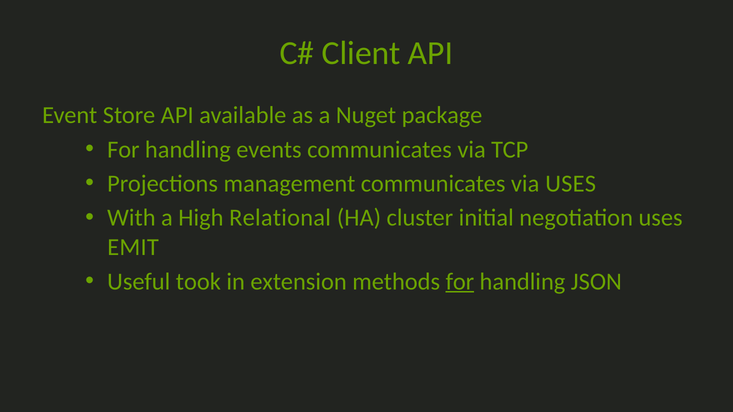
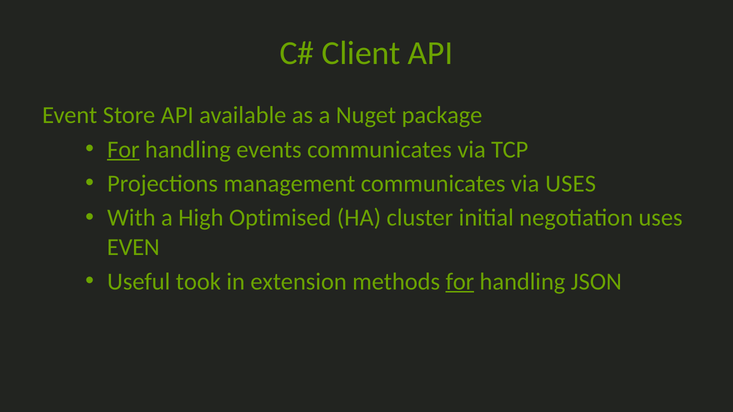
For at (123, 150) underline: none -> present
Relational: Relational -> Optimised
EMIT: EMIT -> EVEN
